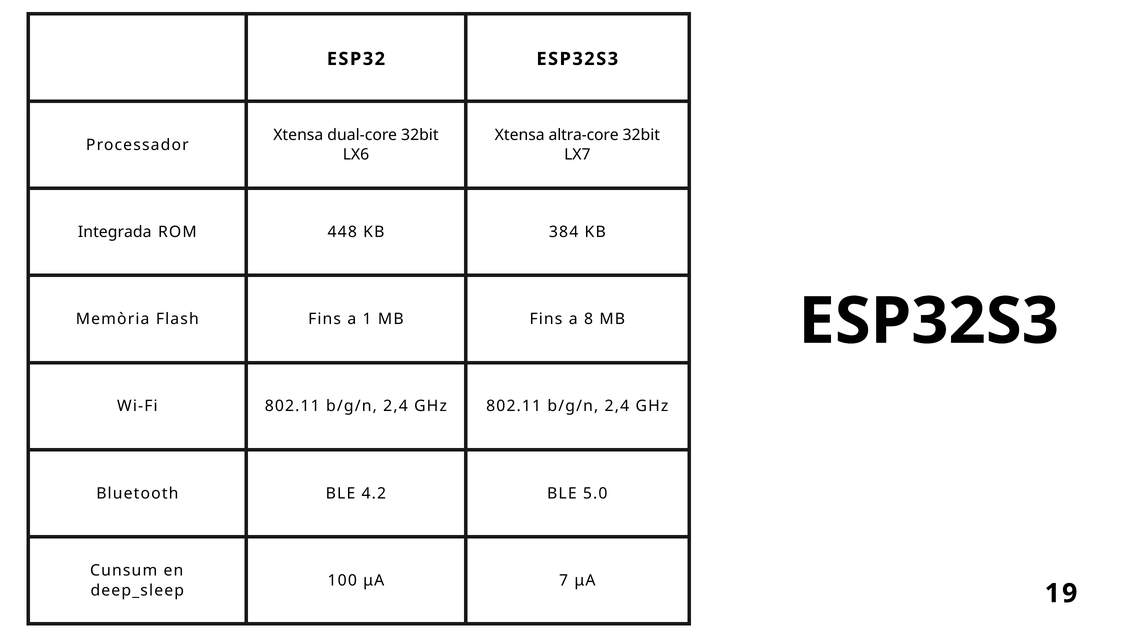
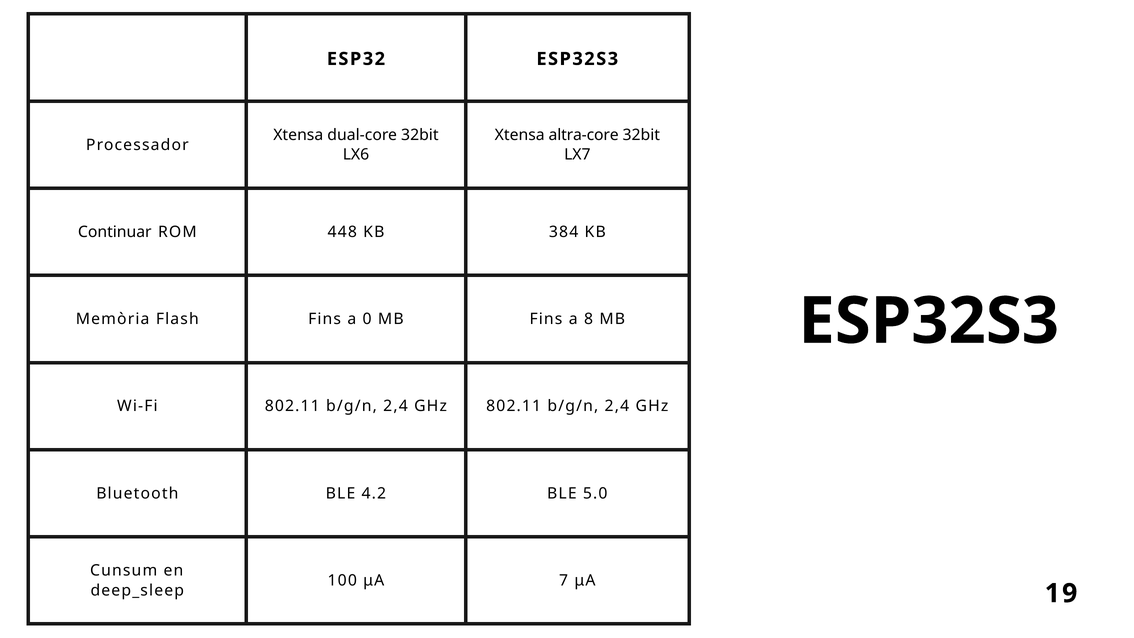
Integrada: Integrada -> Continuar
1: 1 -> 0
